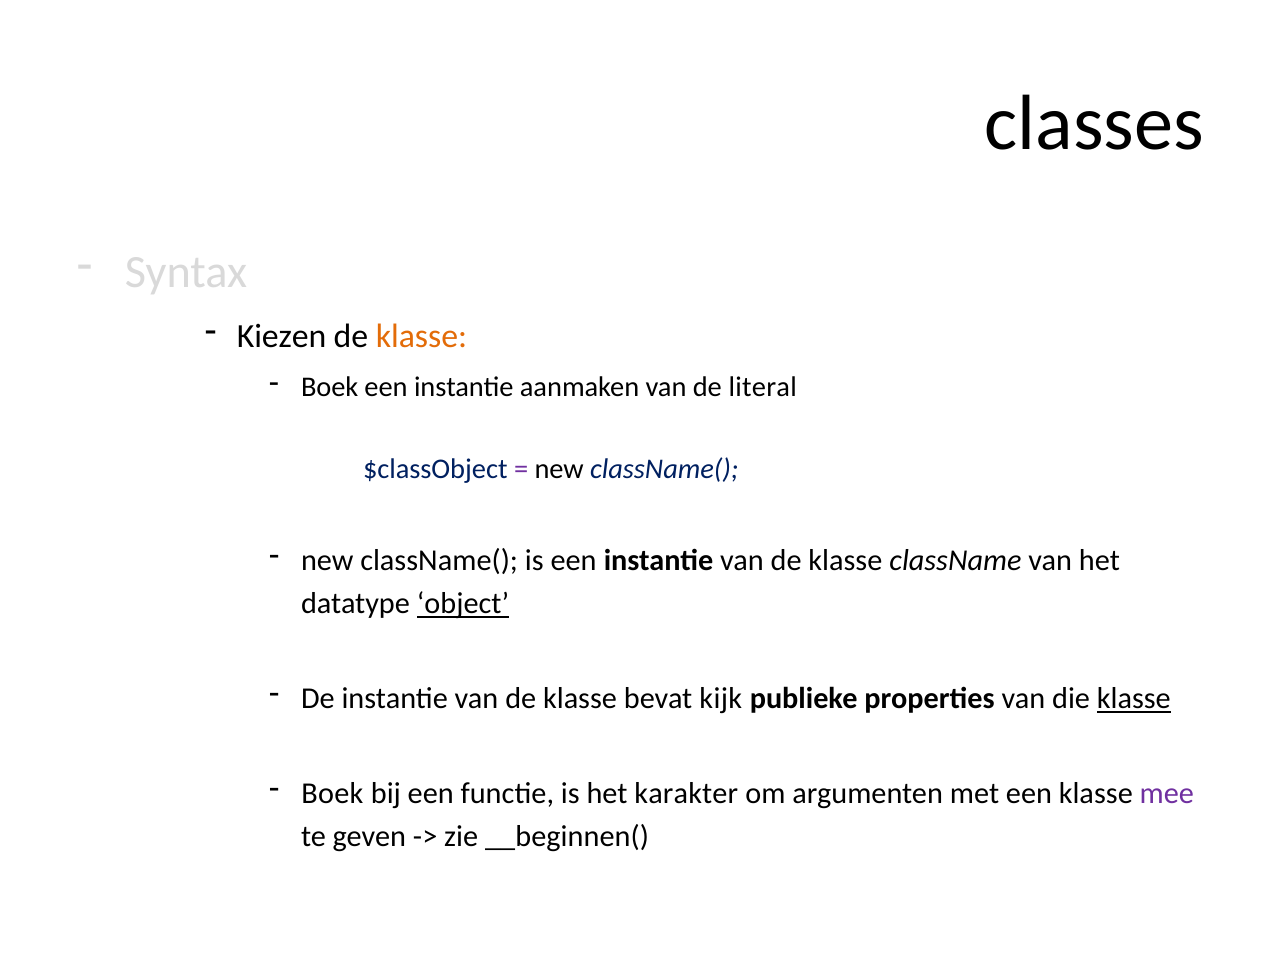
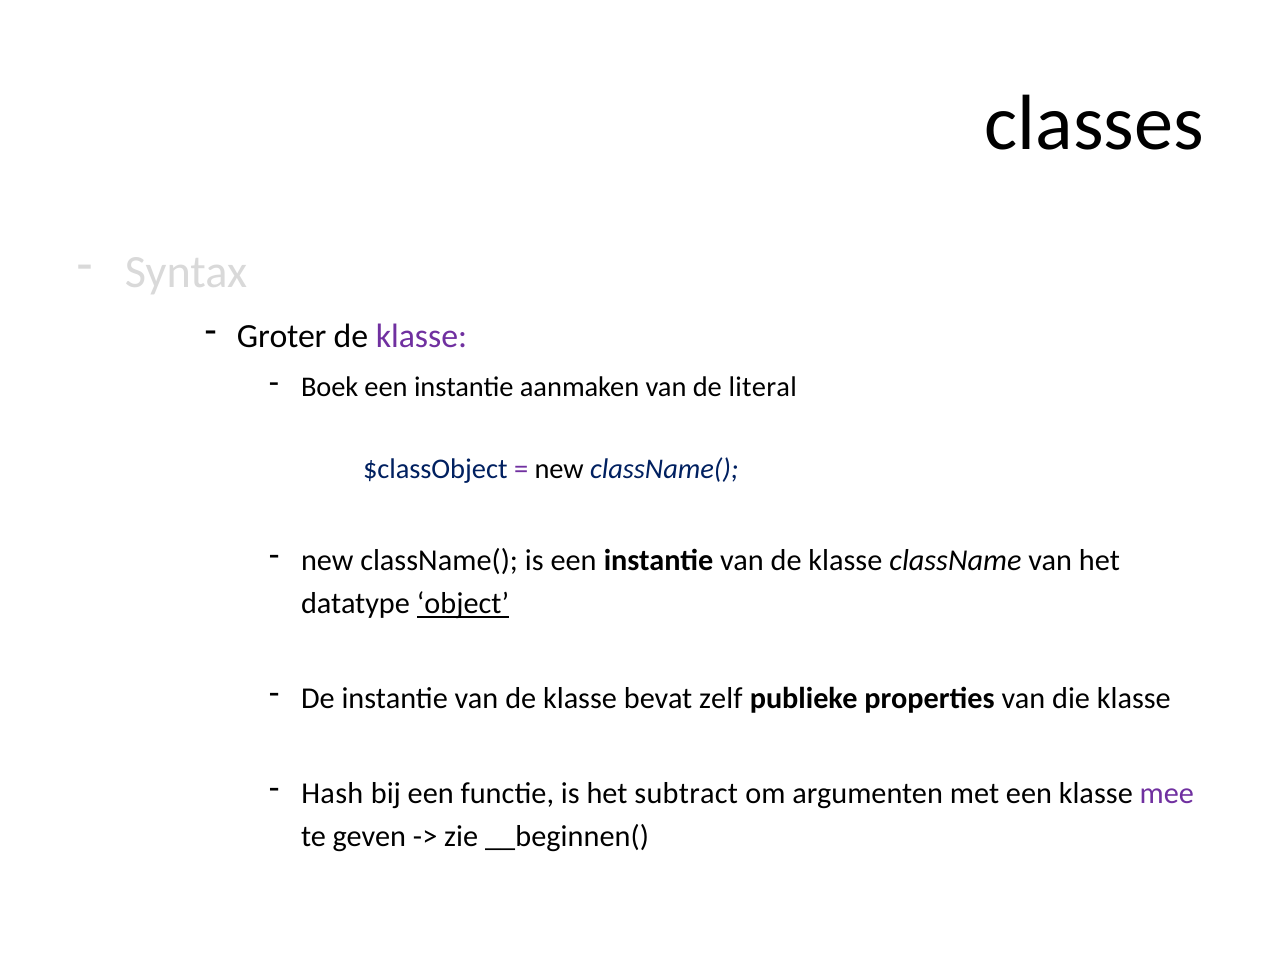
Kiezen: Kiezen -> Groter
klasse at (421, 336) colour: orange -> purple
kijk: kijk -> zelf
klasse at (1134, 698) underline: present -> none
Boek at (332, 793): Boek -> Hash
karakter: karakter -> subtract
